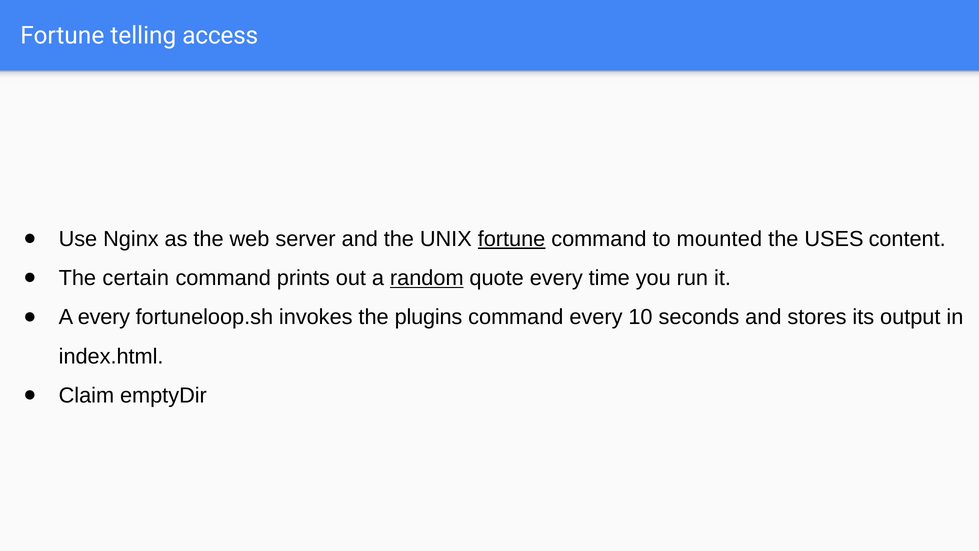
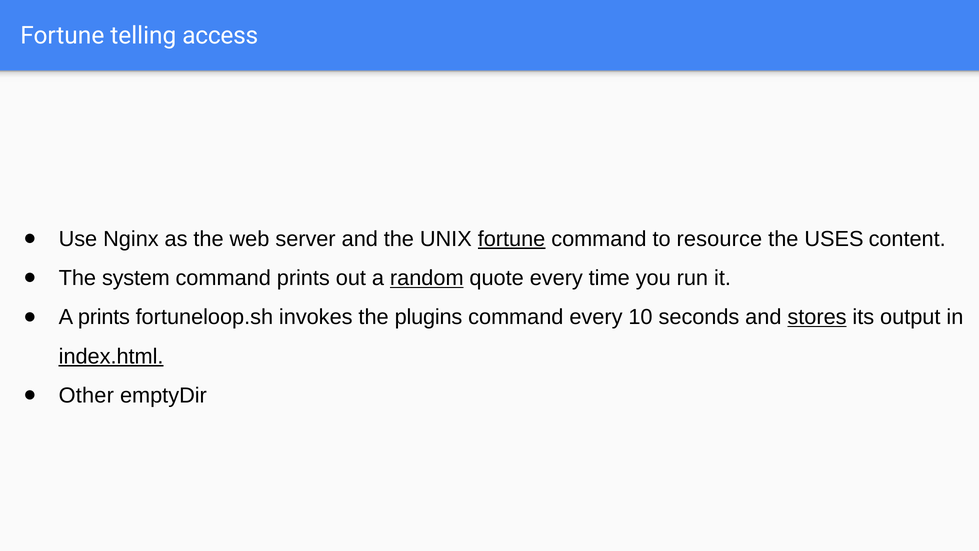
mounted: mounted -> resource
certain: certain -> system
A every: every -> prints
stores underline: none -> present
index.html underline: none -> present
Claim: Claim -> Other
